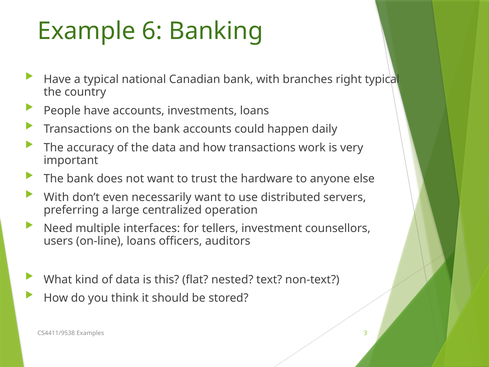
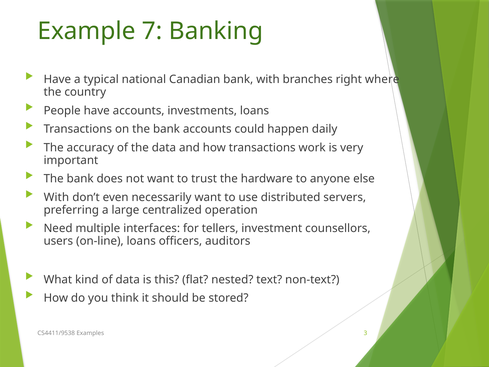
6: 6 -> 7
right typical: typical -> where
